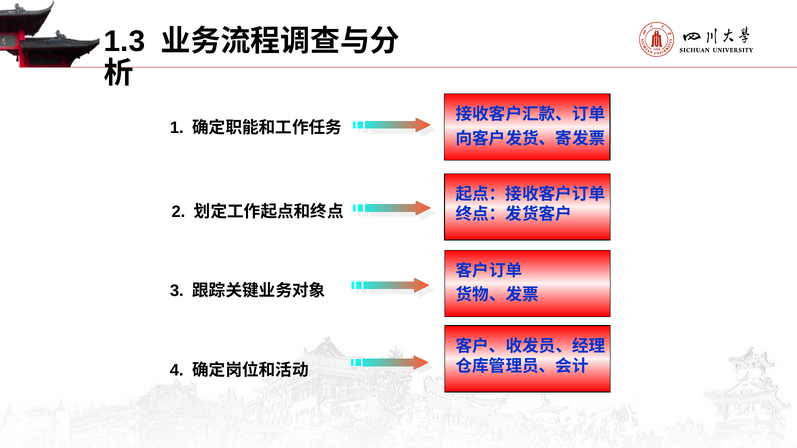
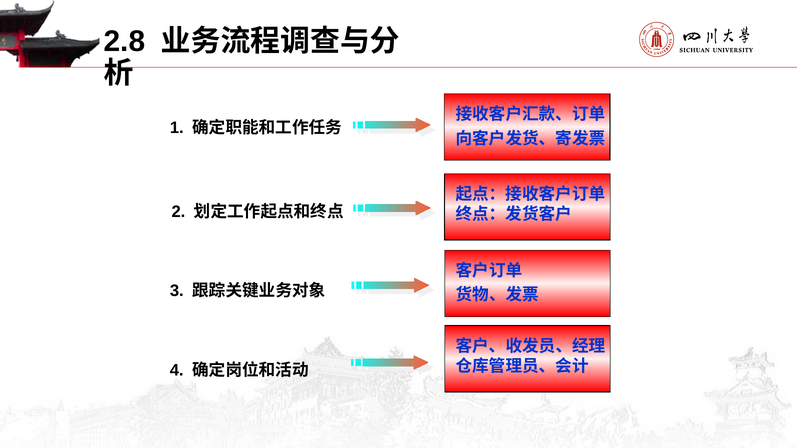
1.3: 1.3 -> 2.8
